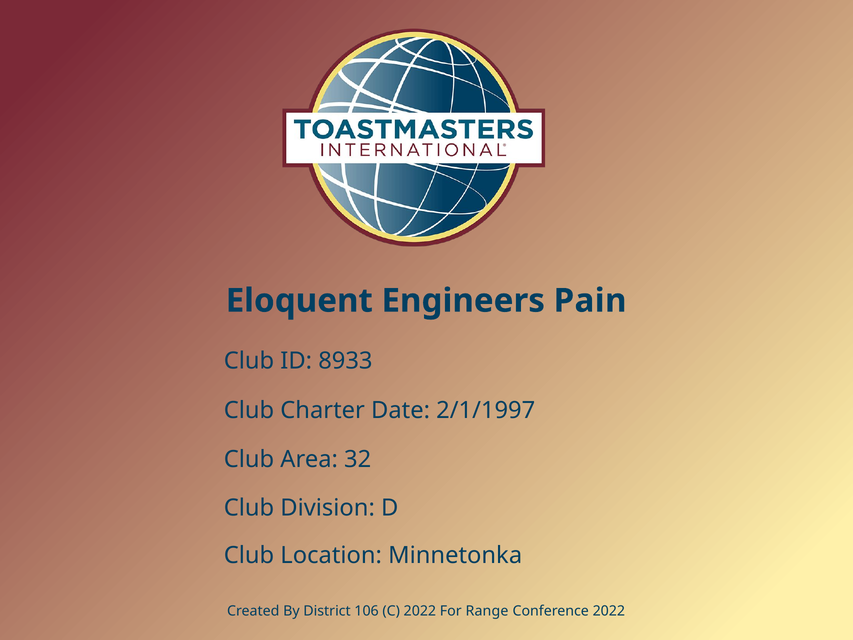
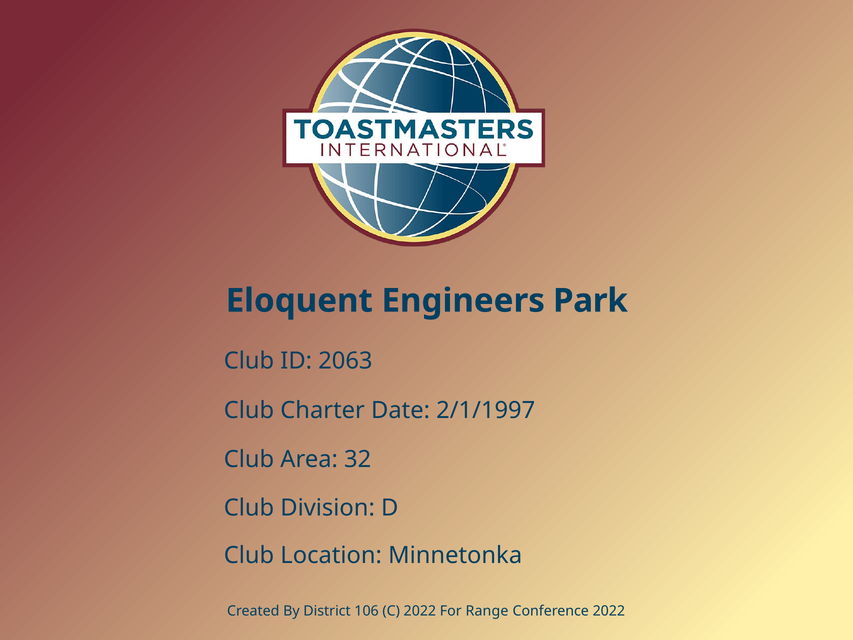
Pain: Pain -> Park
8933: 8933 -> 2063
